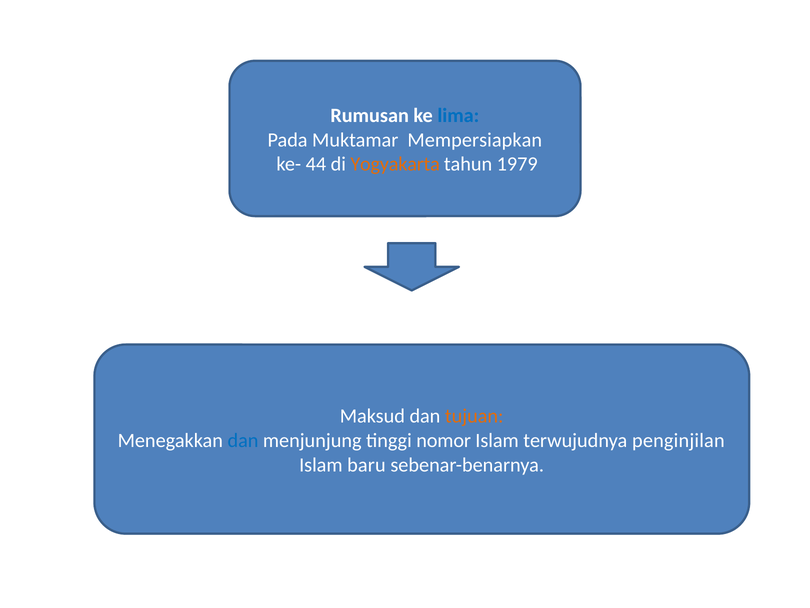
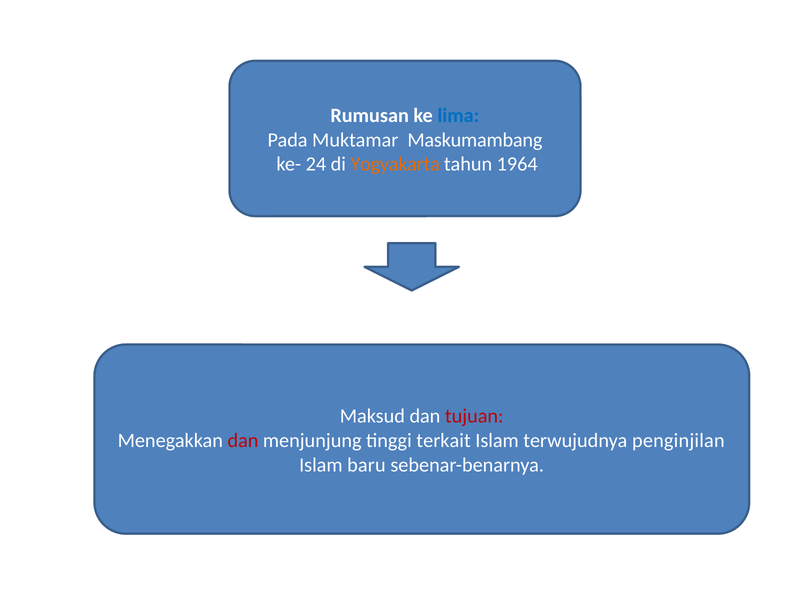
Mempersiapkan: Mempersiapkan -> Maskumambang
44: 44 -> 24
1979: 1979 -> 1964
tujuan colour: orange -> red
dan at (243, 440) colour: blue -> red
nomor: nomor -> terkait
